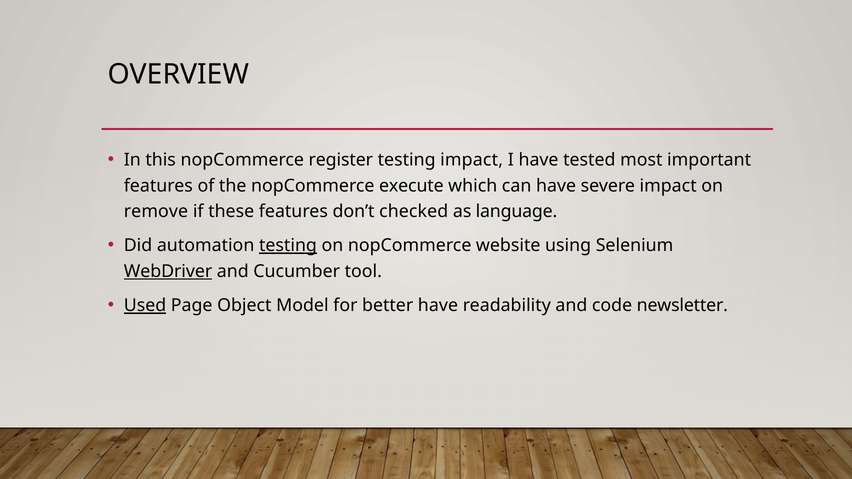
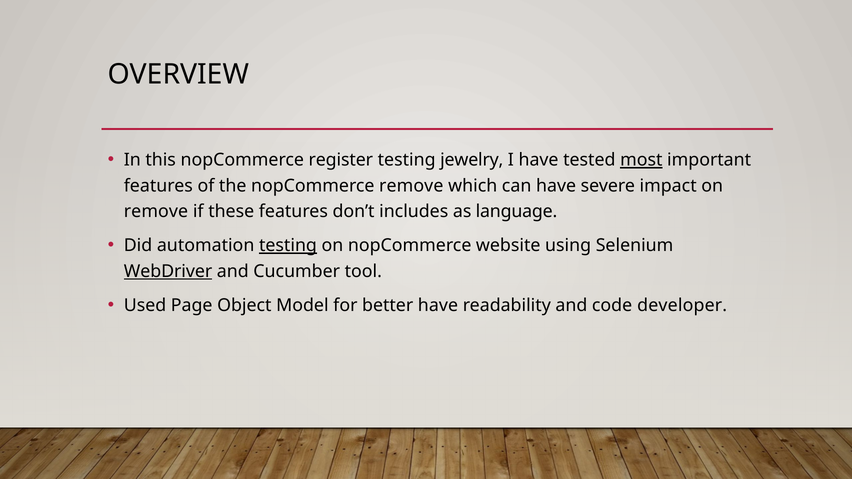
testing impact: impact -> jewelry
most underline: none -> present
nopCommerce execute: execute -> remove
checked: checked -> includes
Used underline: present -> none
newsletter: newsletter -> developer
